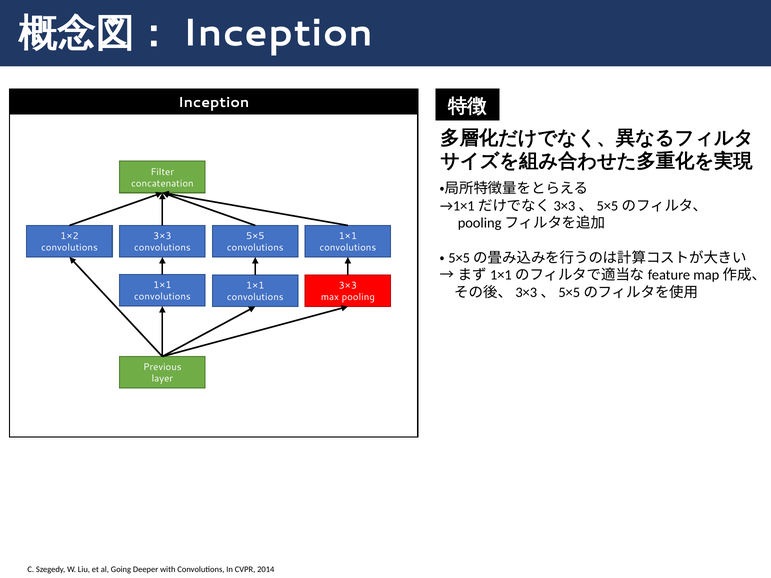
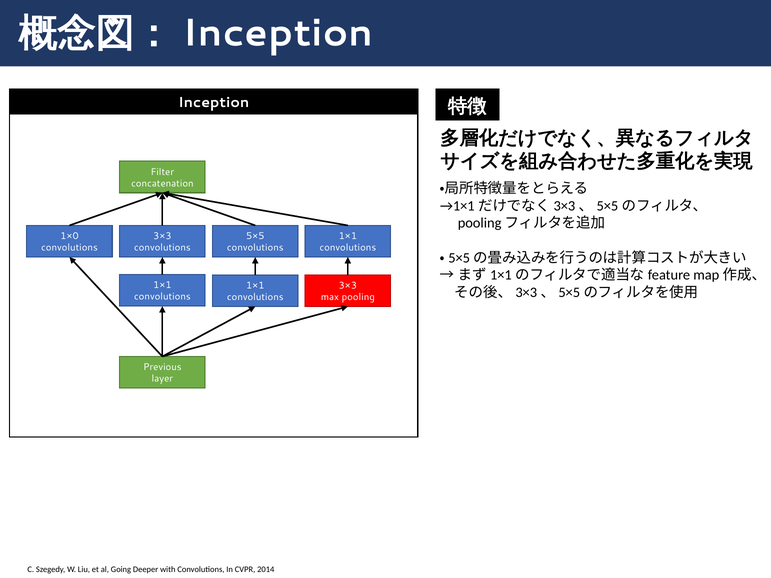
1×2: 1×2 -> 1×0
